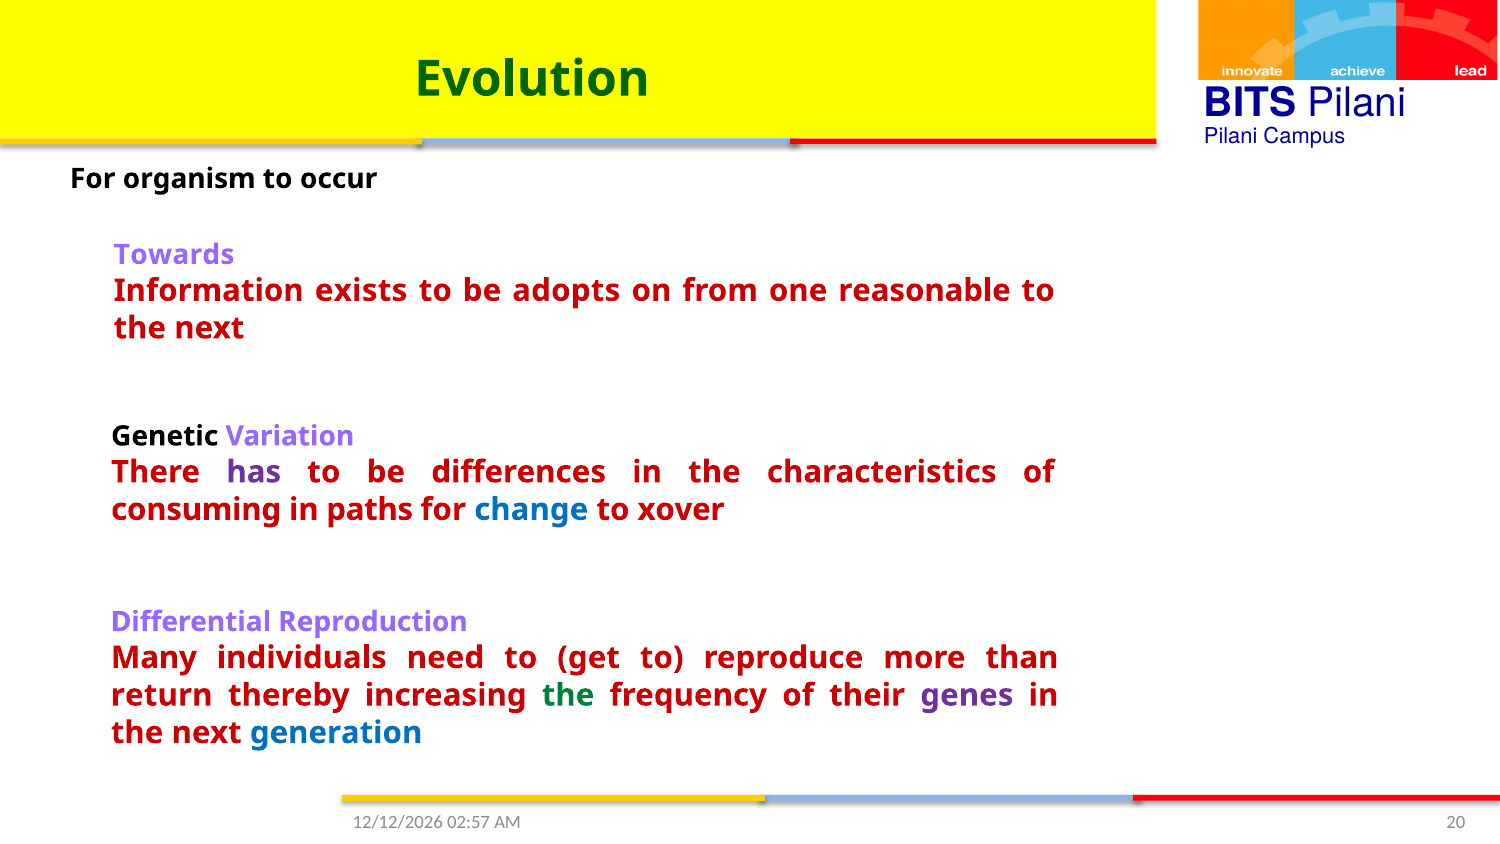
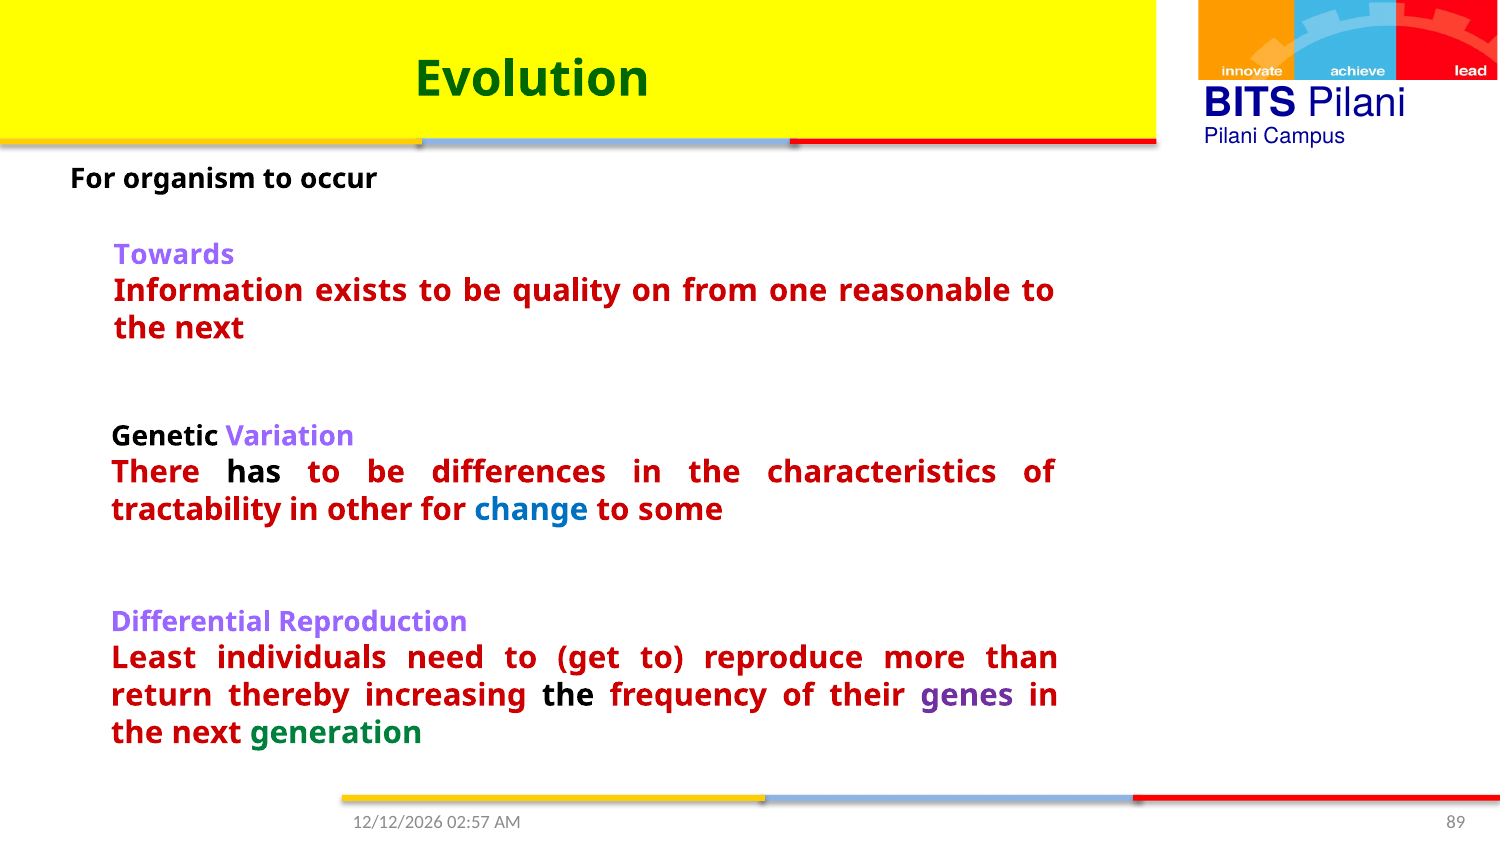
adopts: adopts -> quality
has colour: purple -> black
consuming: consuming -> tractability
paths: paths -> other
xover: xover -> some
Many: Many -> Least
the at (568, 695) colour: green -> black
generation colour: blue -> green
20: 20 -> 89
